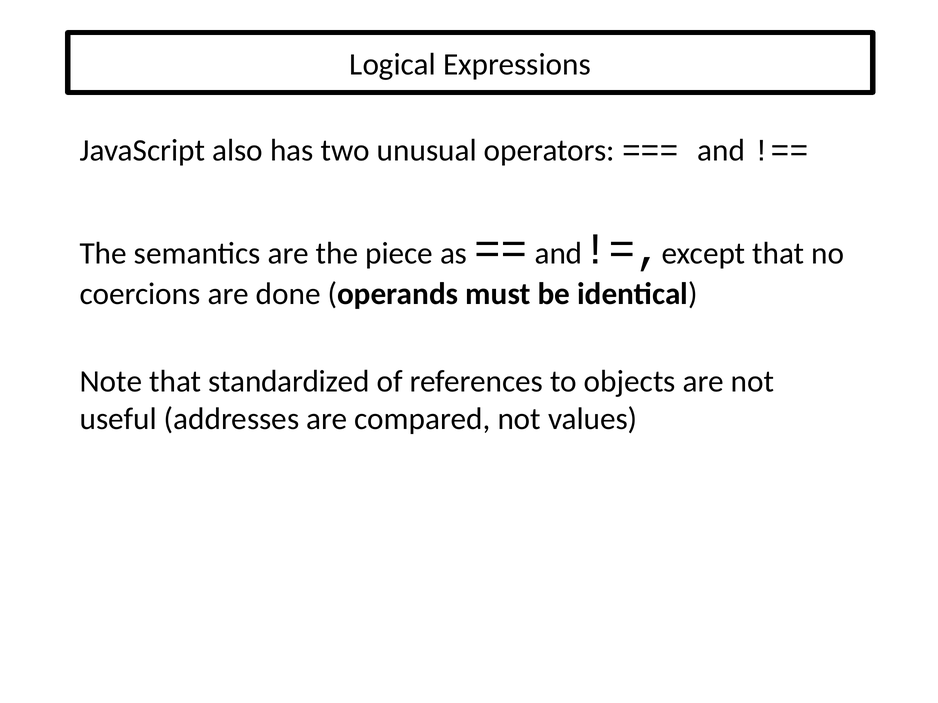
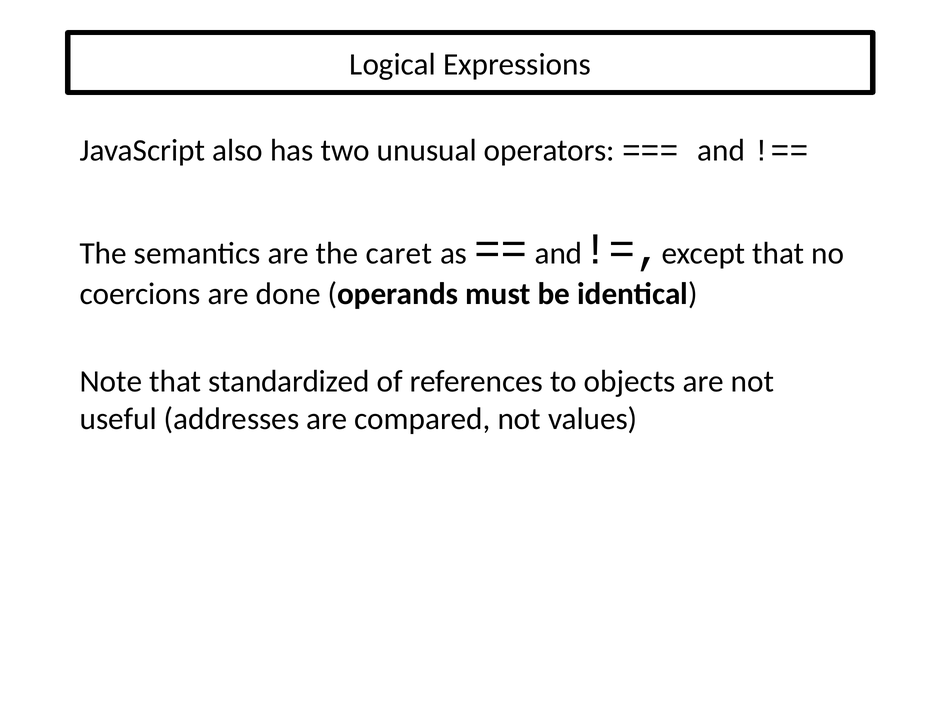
piece: piece -> caret
